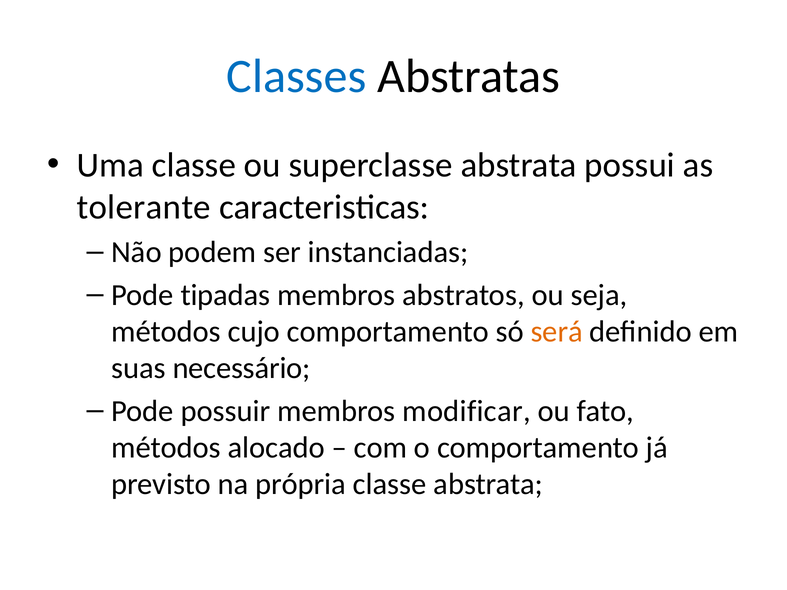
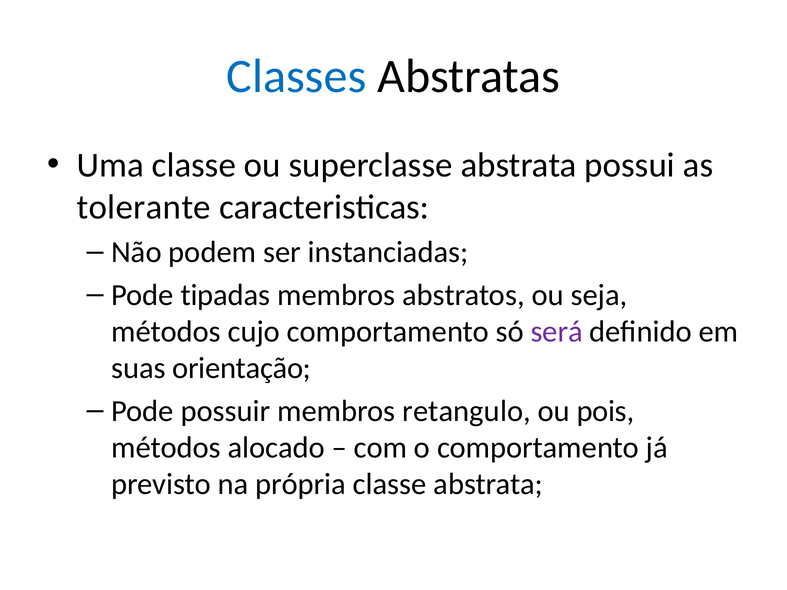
será colour: orange -> purple
necessário: necessário -> orientação
modificar: modificar -> retangulo
fato: fato -> pois
